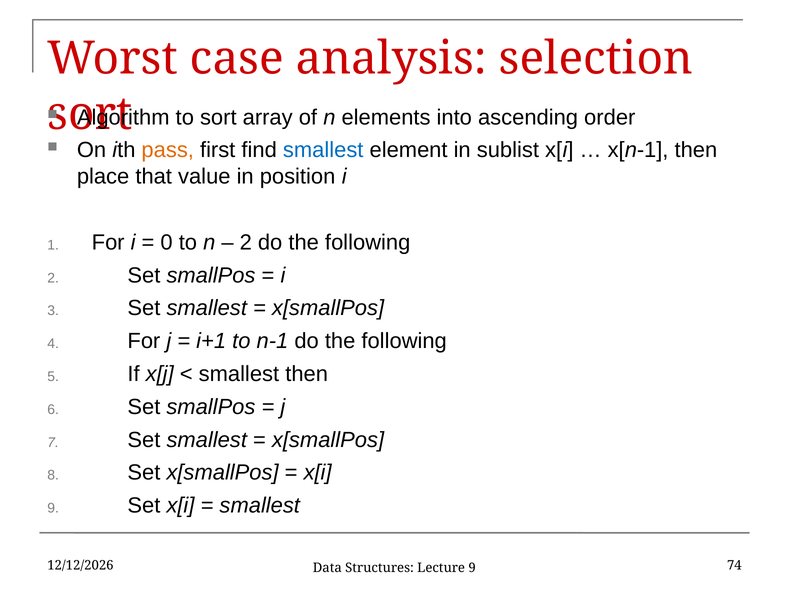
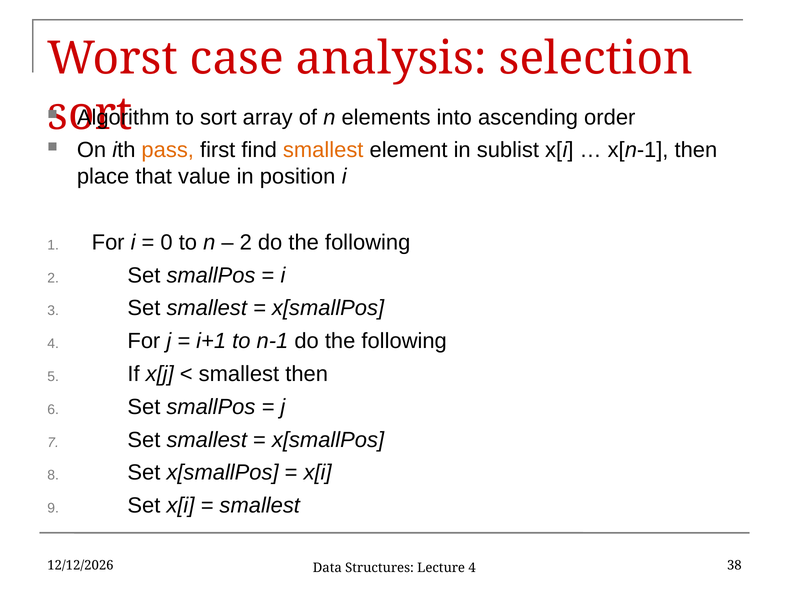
smallest at (323, 150) colour: blue -> orange
74: 74 -> 38
Lecture 9: 9 -> 4
